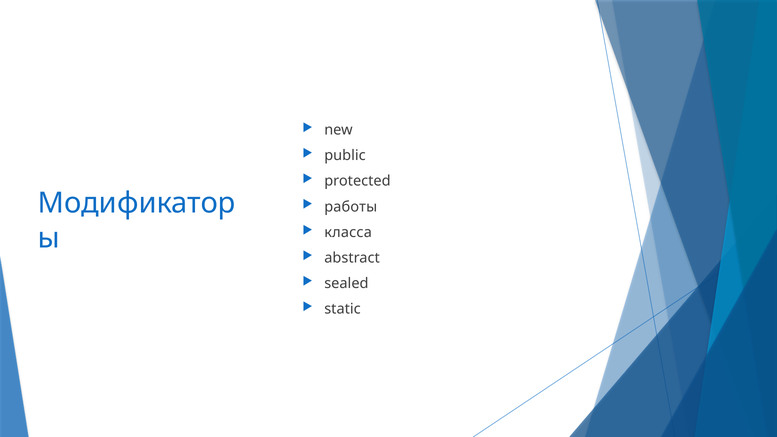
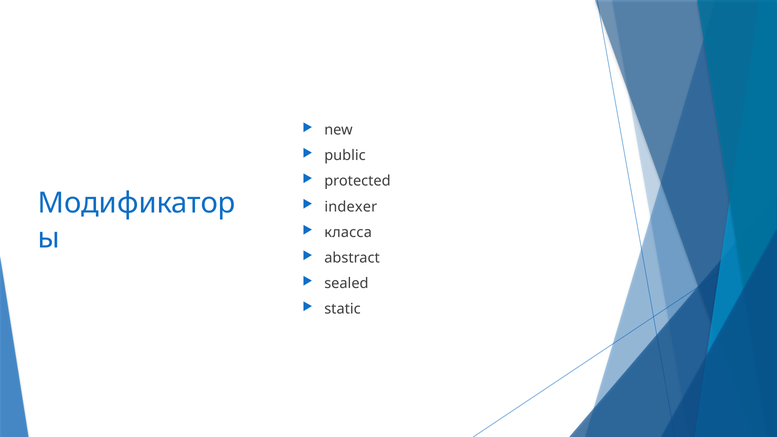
работы: работы -> indexer
